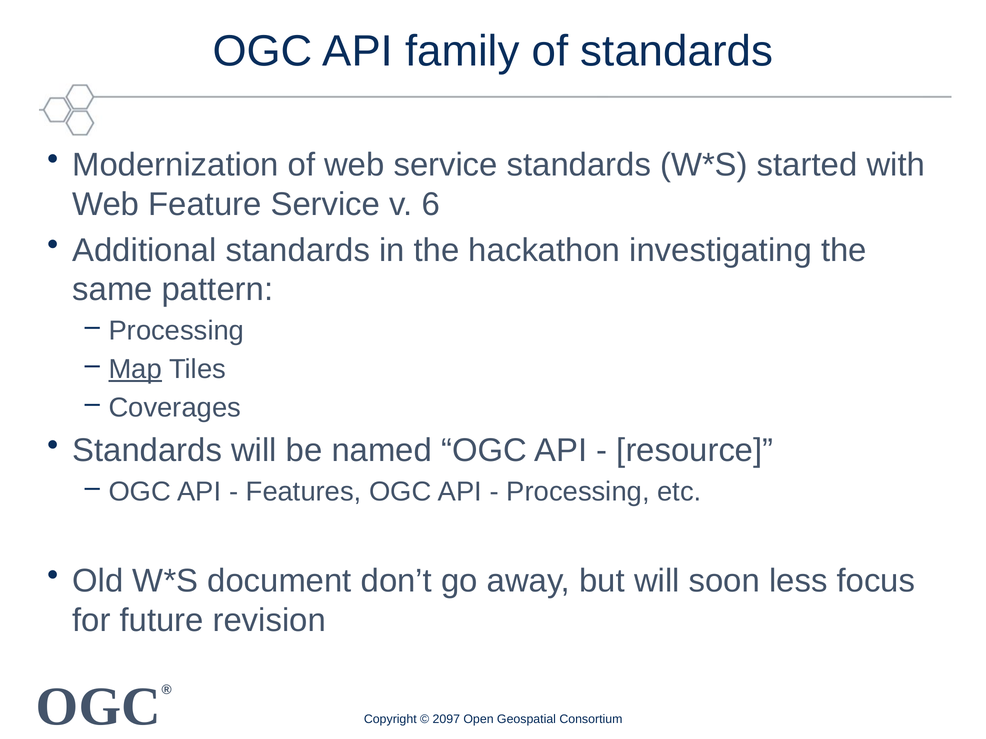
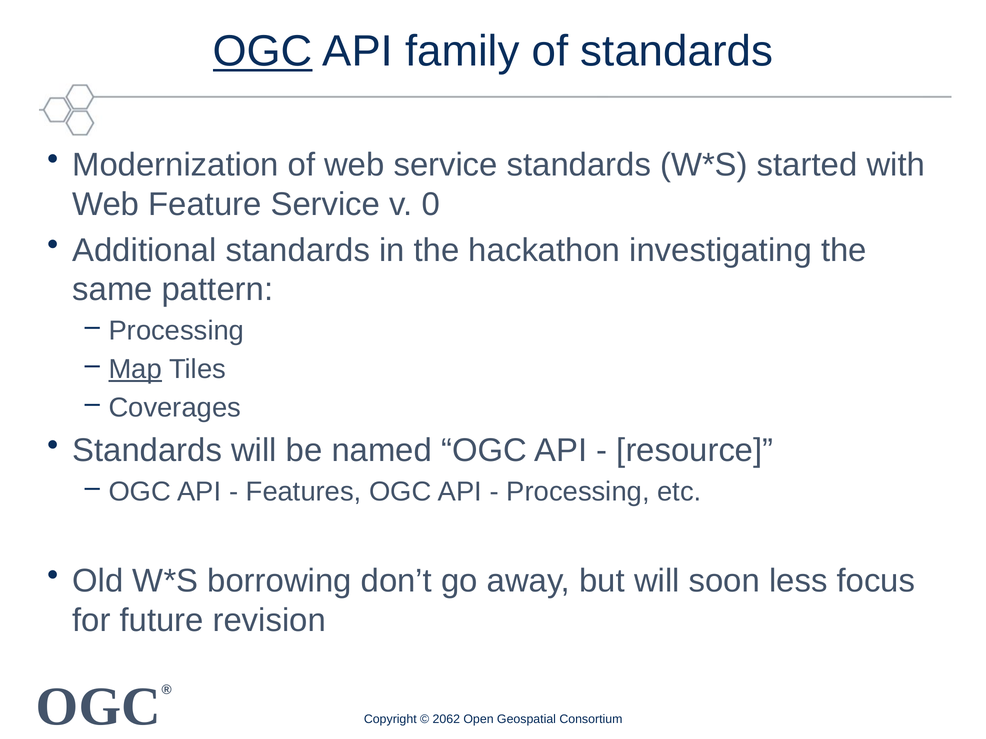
OGC at (263, 51) underline: none -> present
6: 6 -> 0
document: document -> borrowing
2097: 2097 -> 2062
